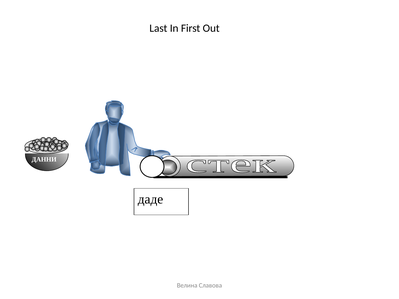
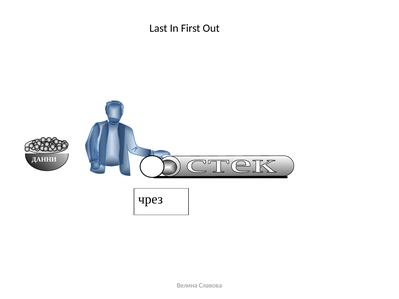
даде: даде -> чрез
